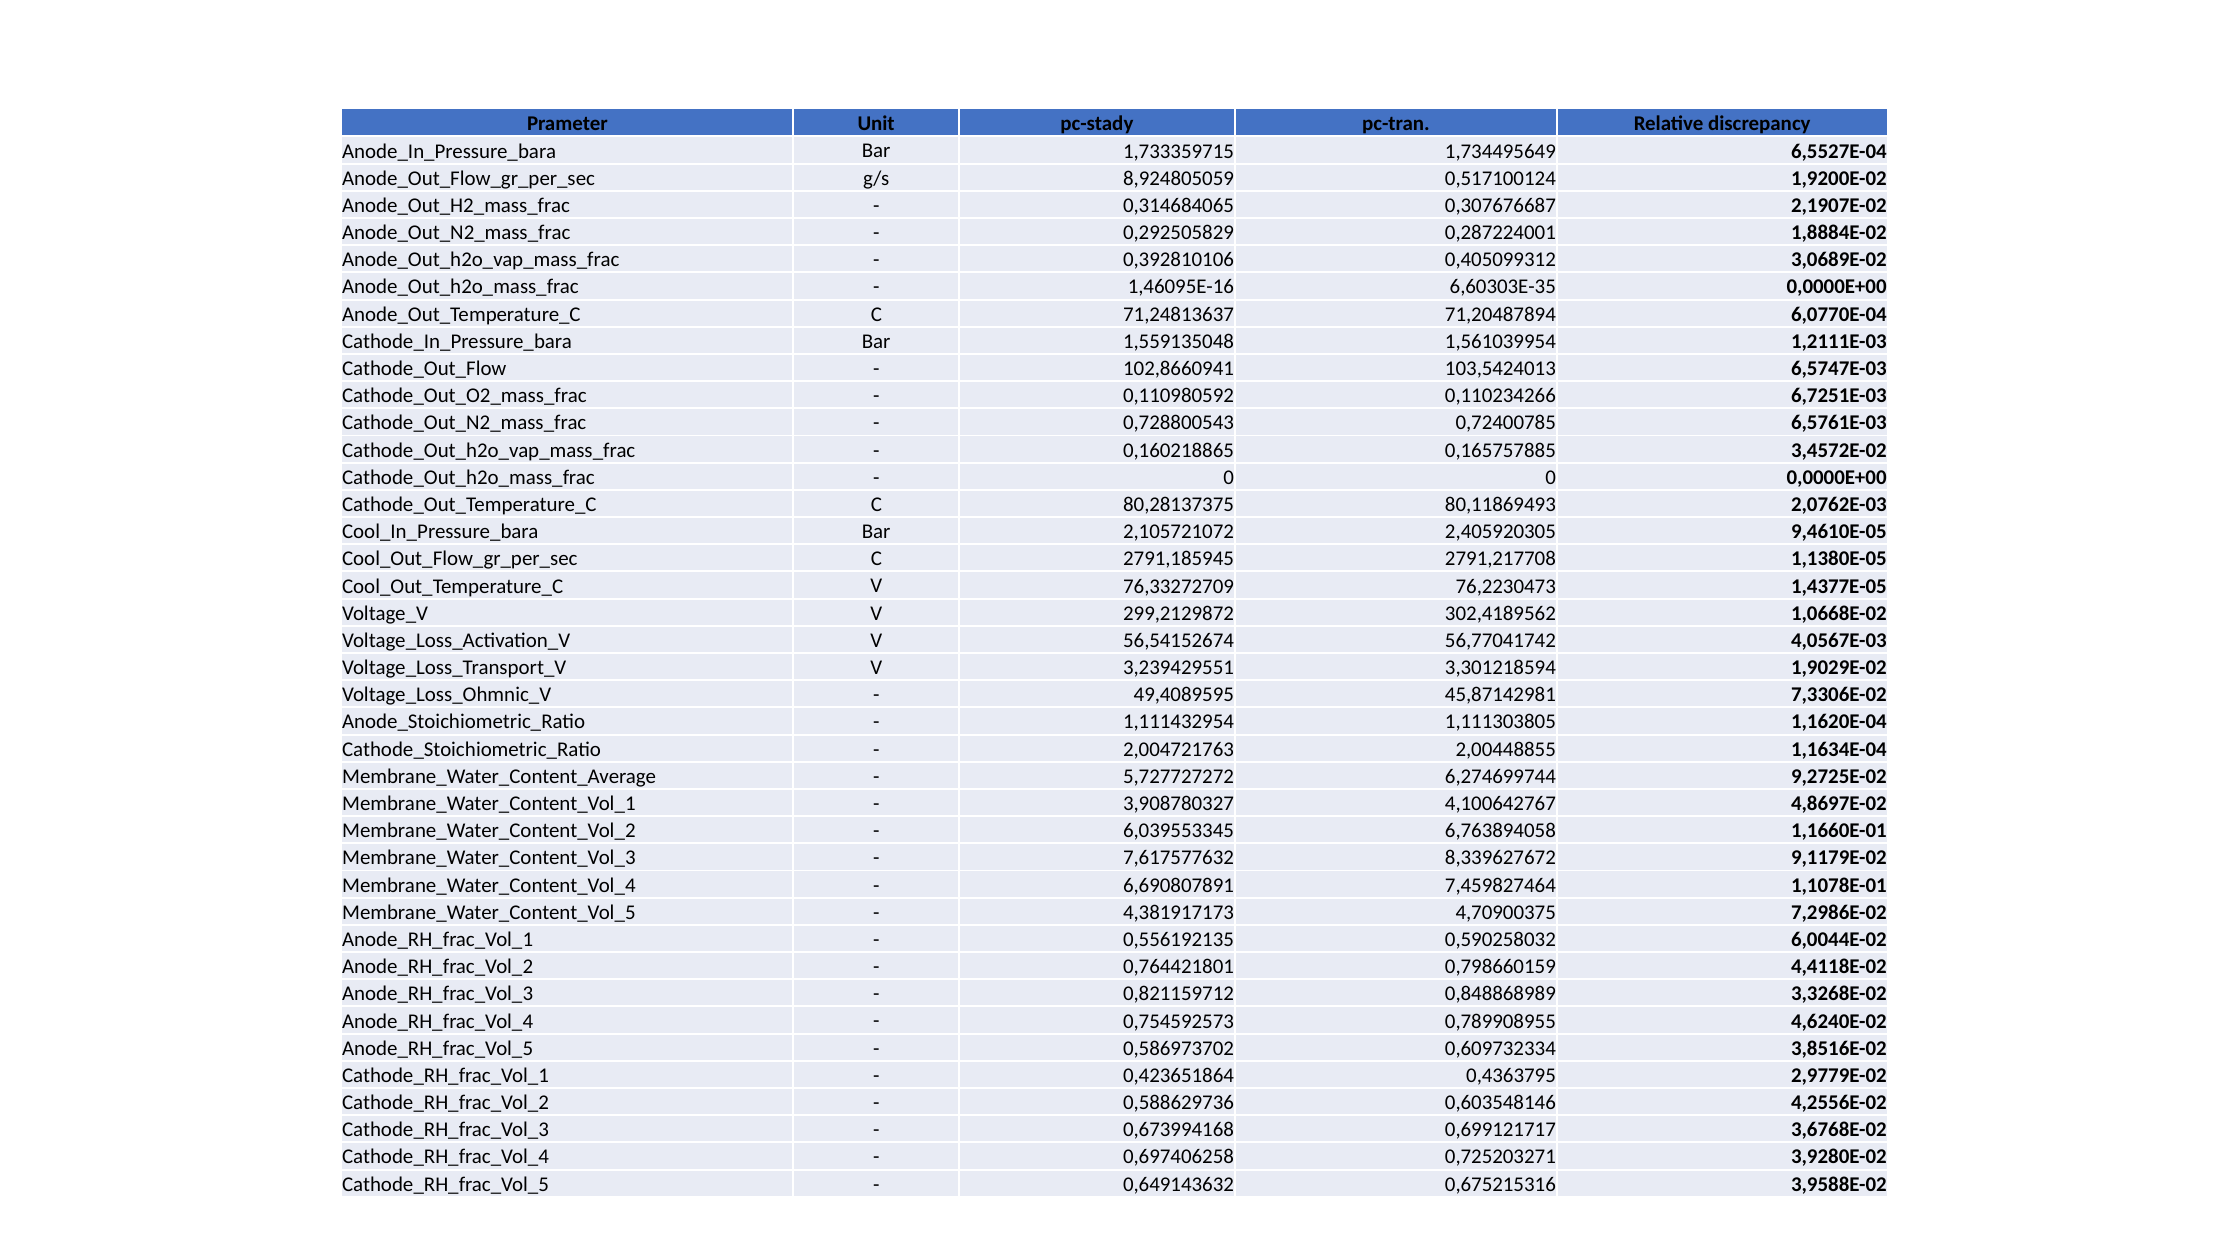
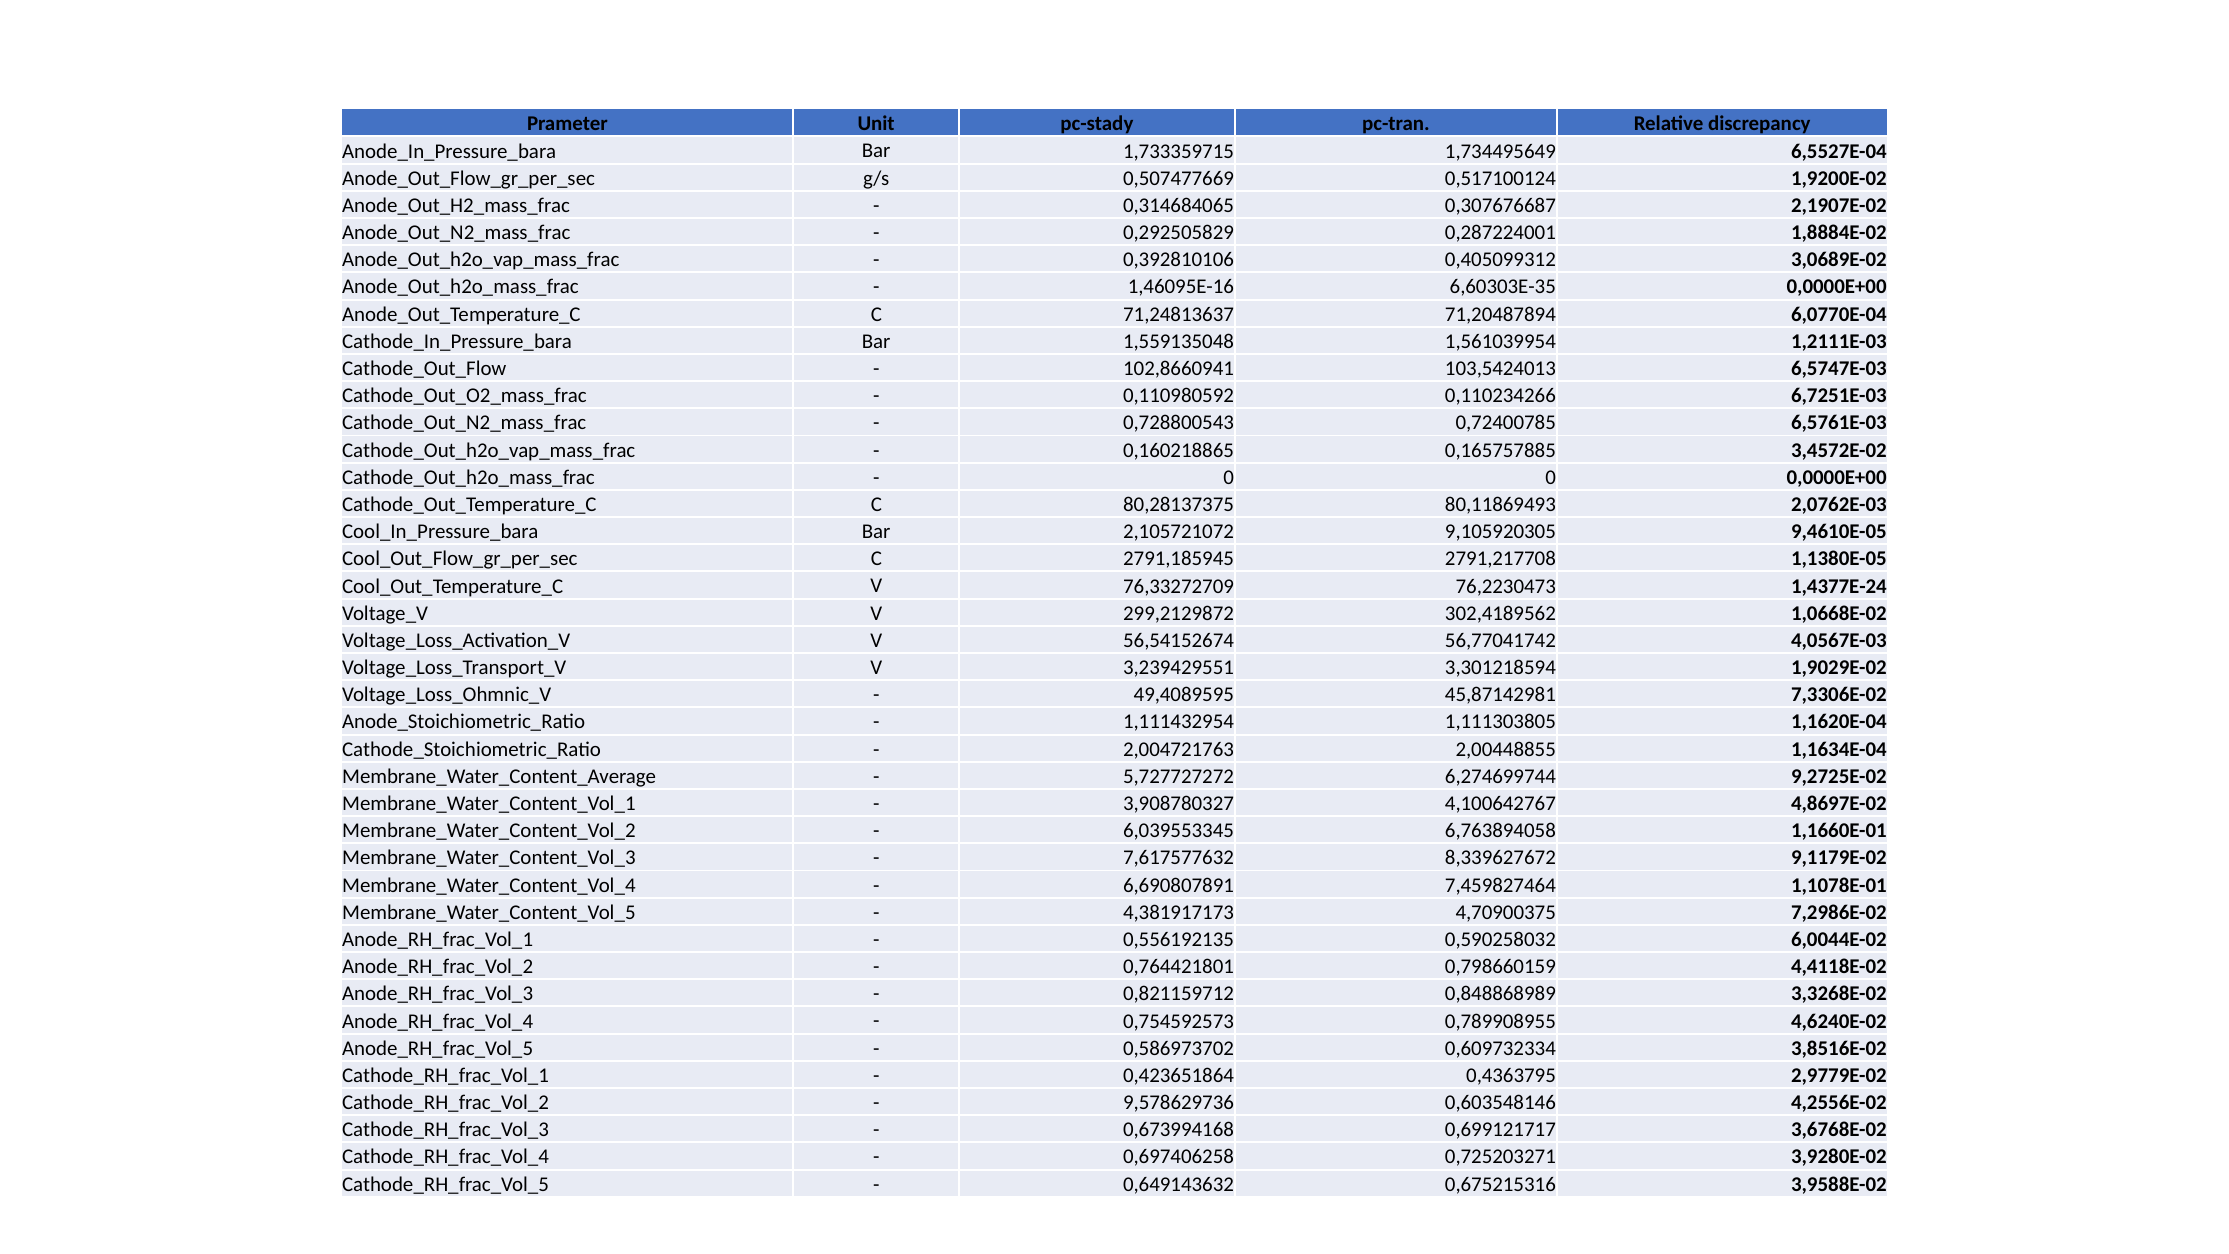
8,924805059: 8,924805059 -> 0,507477669
2,405920305: 2,405920305 -> 9,105920305
1,4377E-05: 1,4377E-05 -> 1,4377E-24
0,588629736: 0,588629736 -> 9,578629736
